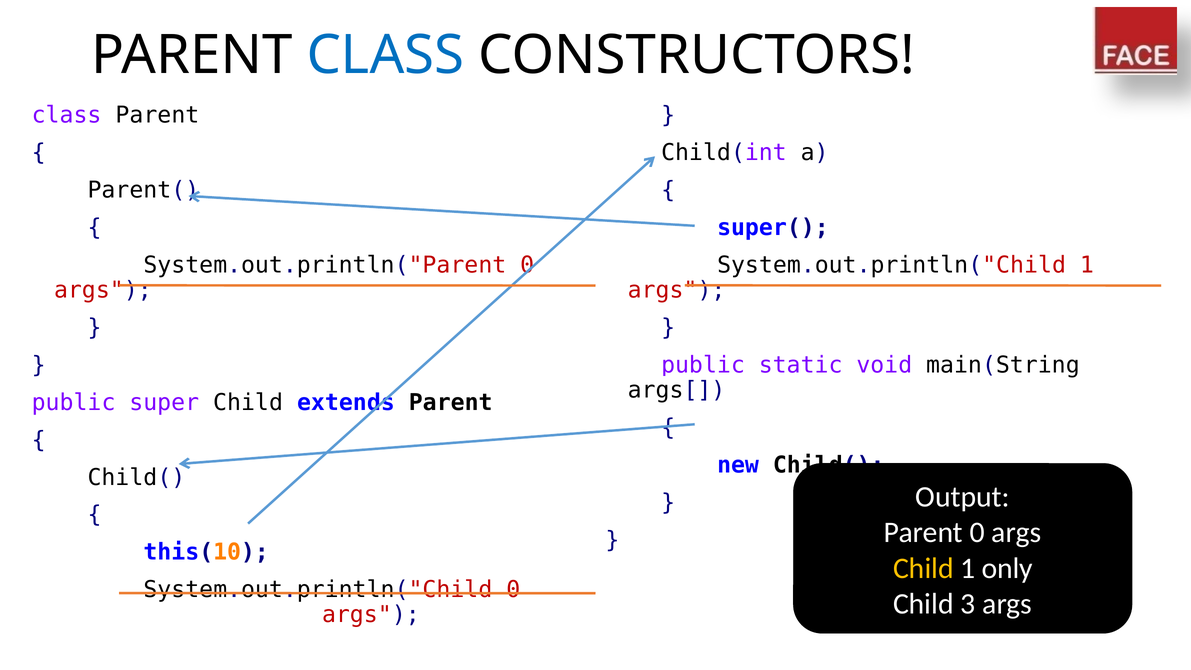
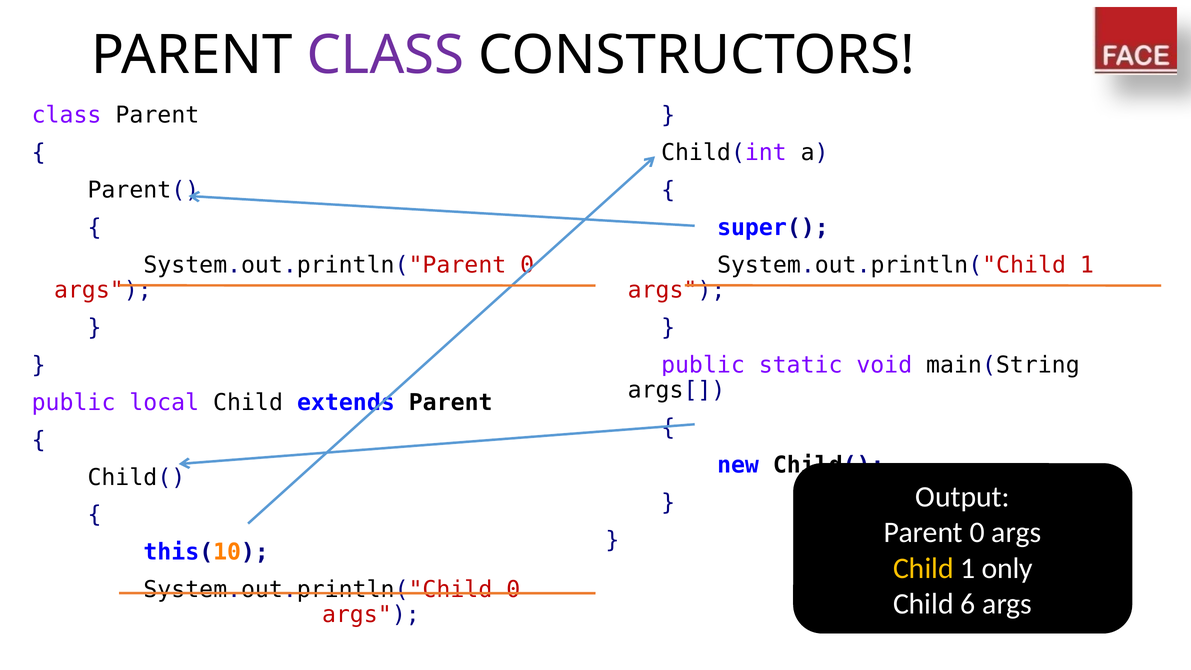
CLASS at (385, 55) colour: blue -> purple
super: super -> local
3: 3 -> 6
